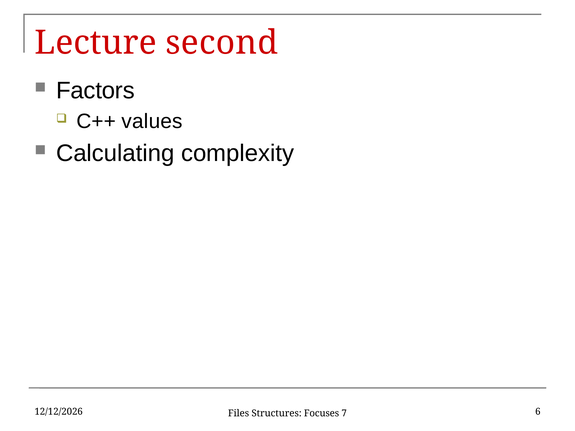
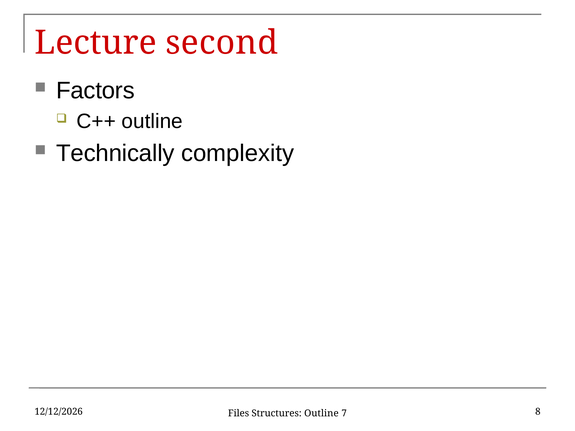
C++ values: values -> outline
Calculating: Calculating -> Technically
6: 6 -> 8
Structures Focuses: Focuses -> Outline
